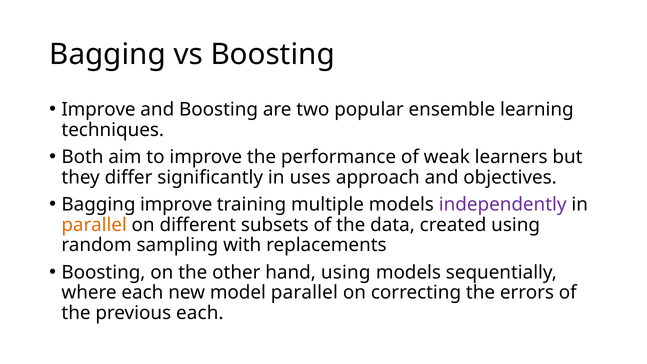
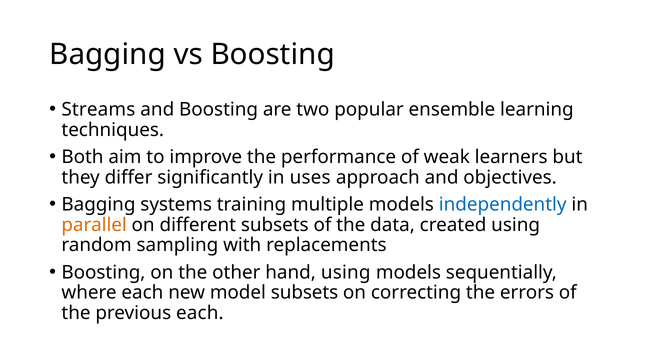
Improve at (99, 109): Improve -> Streams
Bagging improve: improve -> systems
independently colour: purple -> blue
model parallel: parallel -> subsets
